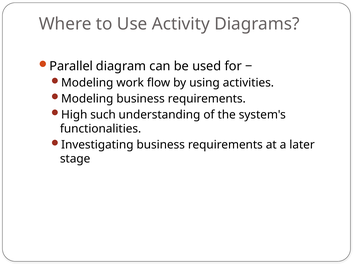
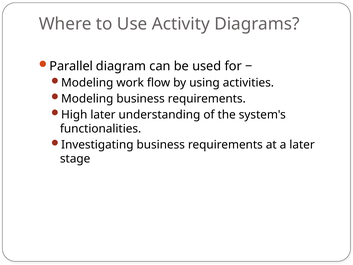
High such: such -> later
